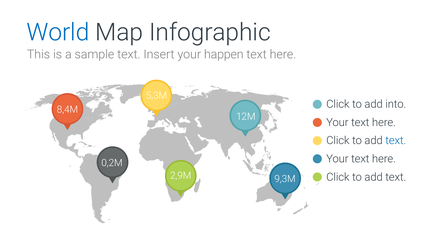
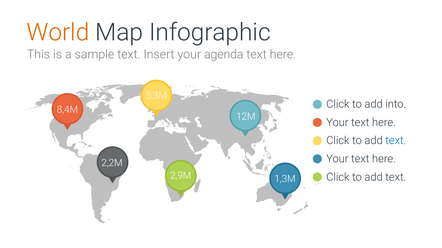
World colour: blue -> orange
happen: happen -> agenda
0,2M: 0,2M -> 2,2M
9,3M: 9,3M -> 1,3M
